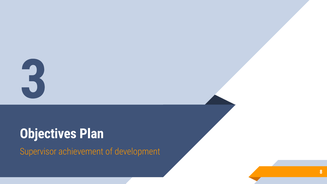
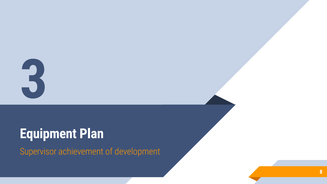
Objectives: Objectives -> Equipment
